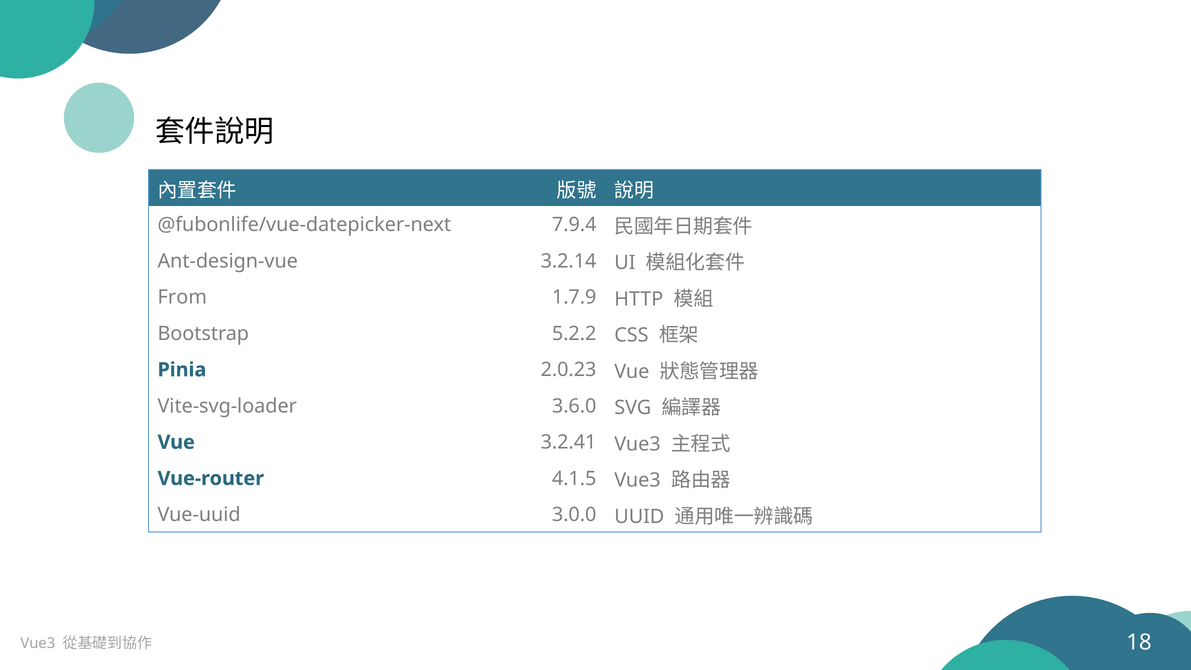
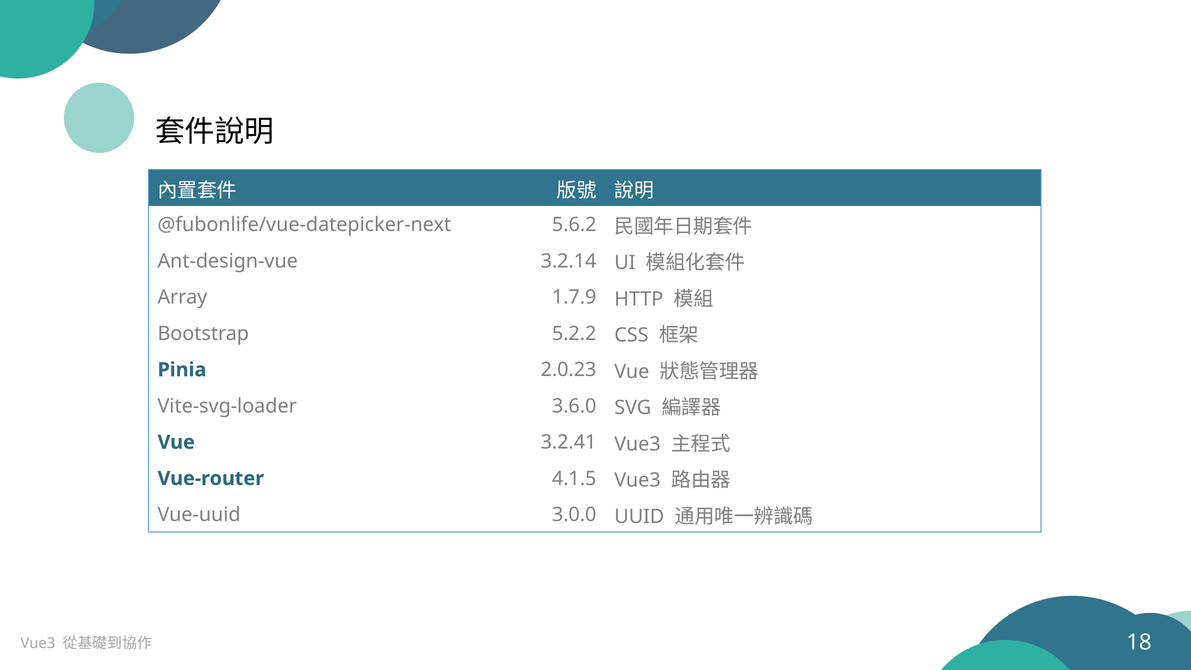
7.9.4: 7.9.4 -> 5.6.2
From: From -> Array
